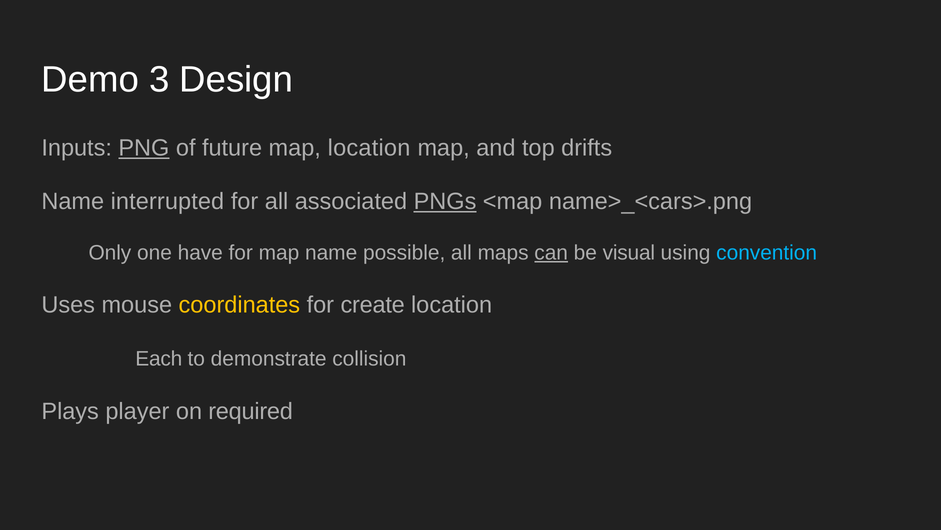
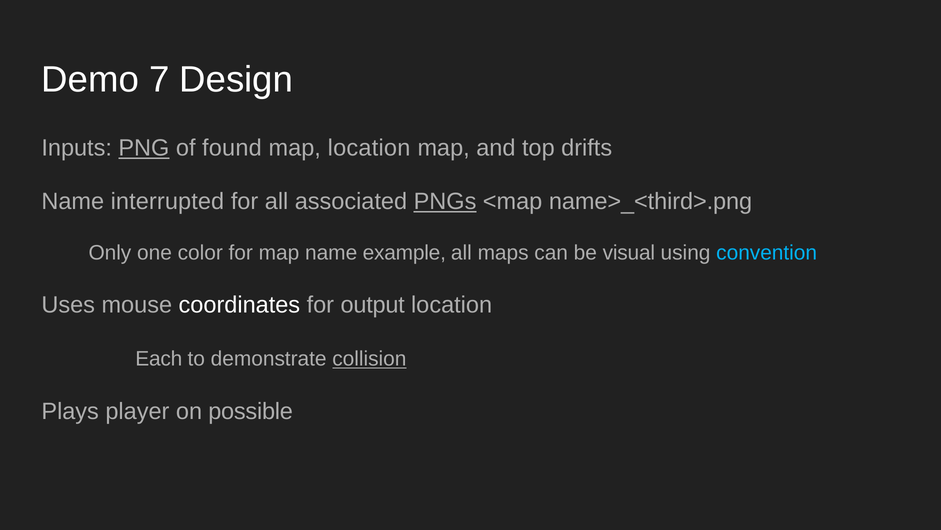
3: 3 -> 7
future: future -> found
name>_<cars>.png: name>_<cars>.png -> name>_<third>.png
have: have -> color
possible: possible -> example
can underline: present -> none
coordinates colour: yellow -> white
create: create -> output
collision underline: none -> present
required: required -> possible
